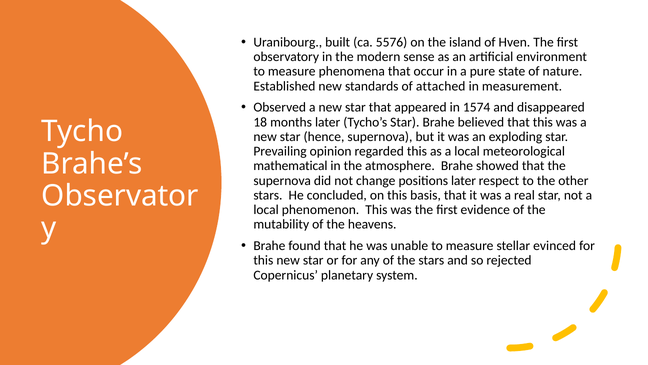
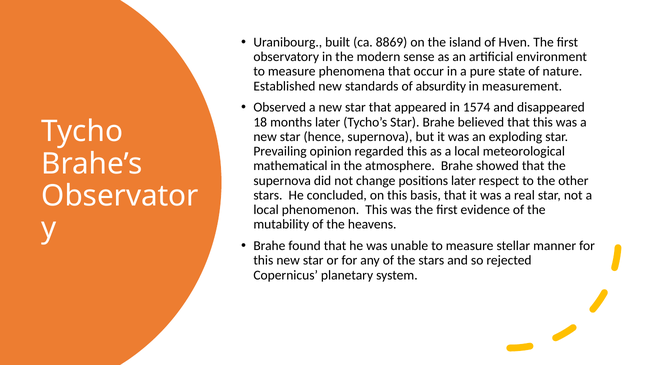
5576: 5576 -> 8869
attached: attached -> absurdity
evinced: evinced -> manner
